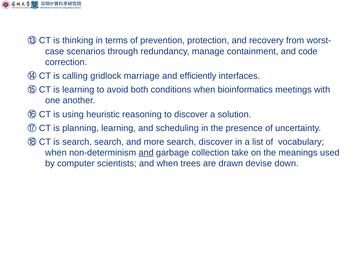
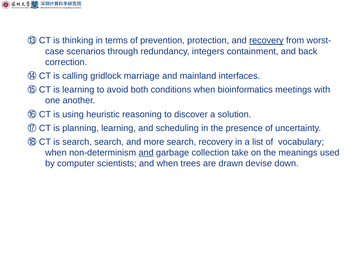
recovery at (266, 40) underline: none -> present
manage: manage -> integers
code: code -> back
efficiently: efficiently -> mainland
search discover: discover -> recovery
